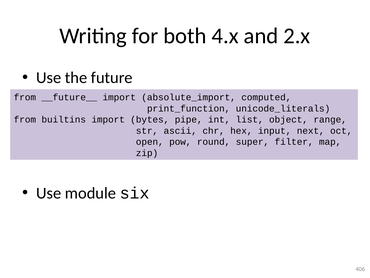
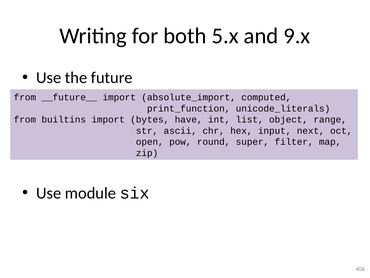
4.x: 4.x -> 5.x
2.x: 2.x -> 9.x
pipe: pipe -> have
